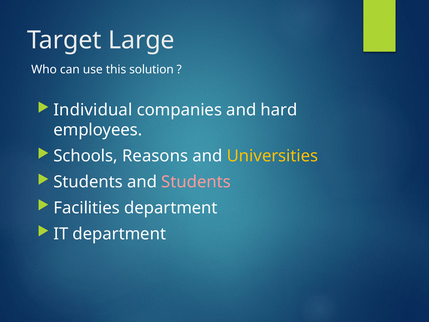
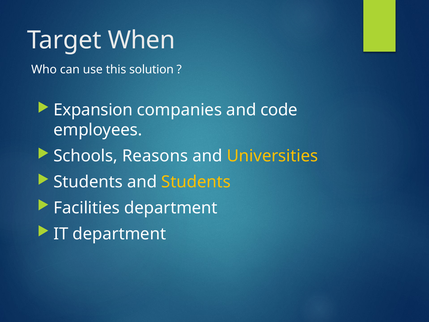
Large: Large -> When
Individual: Individual -> Expansion
hard: hard -> code
Students at (196, 182) colour: pink -> yellow
